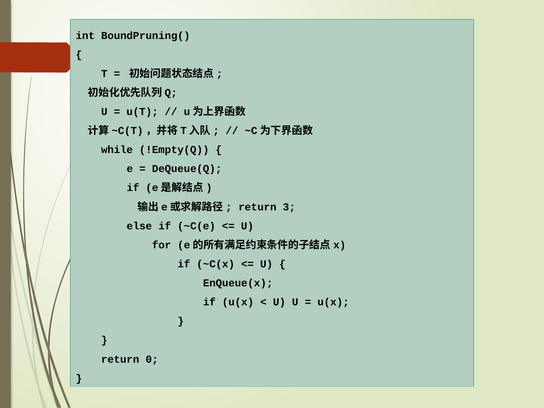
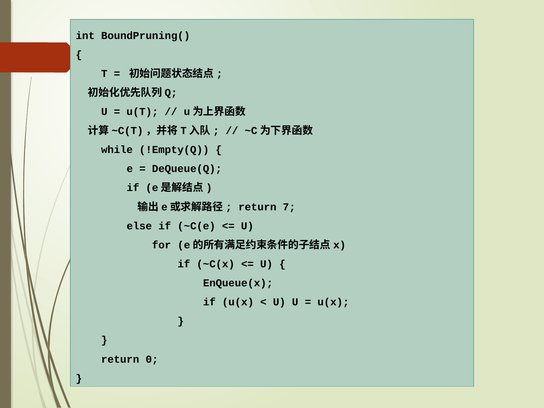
3: 3 -> 7
